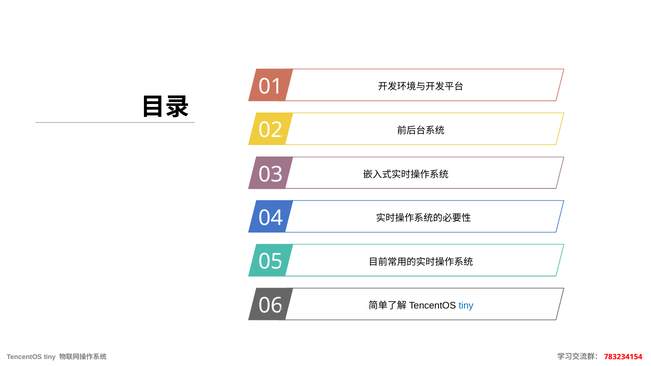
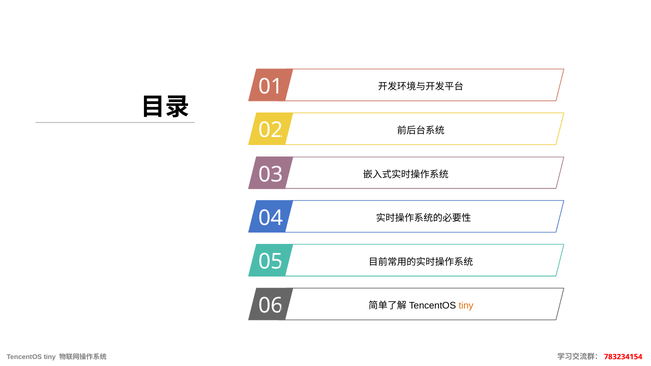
tiny at (466, 306) colour: blue -> orange
